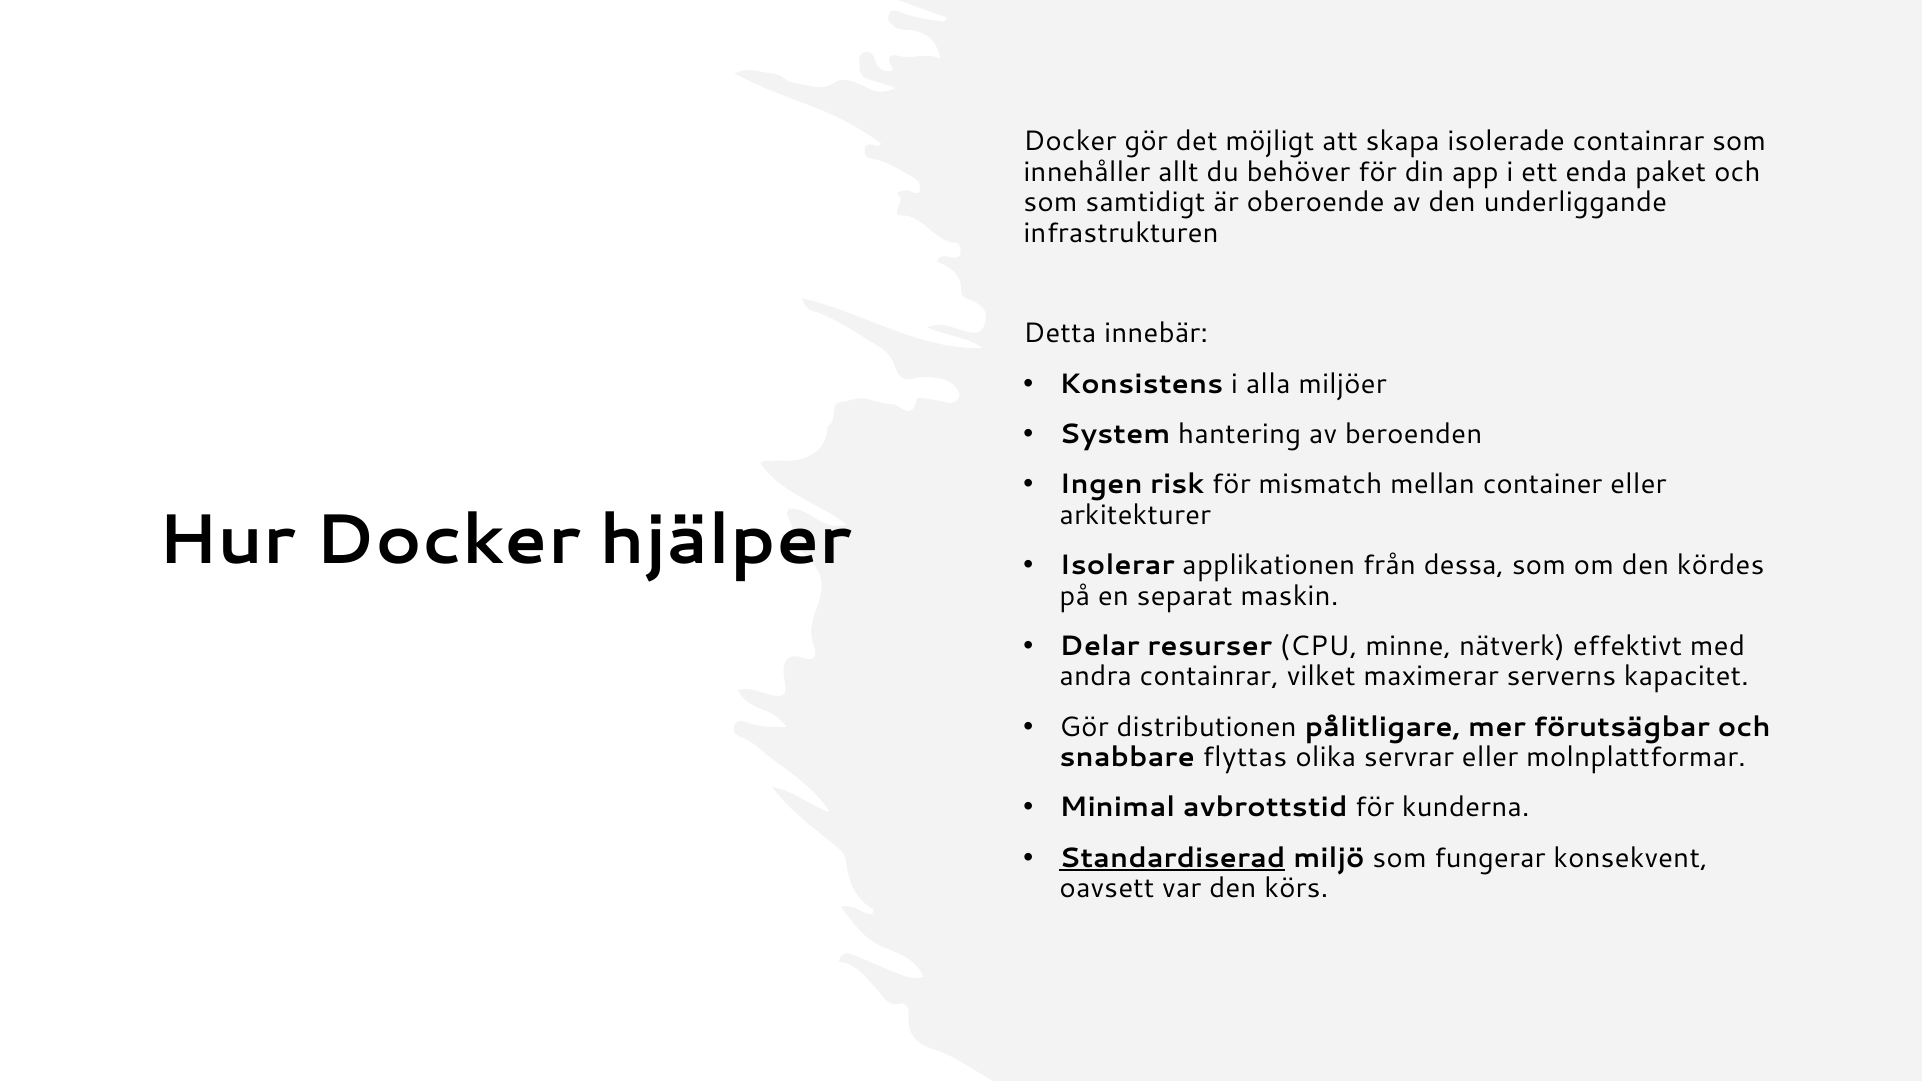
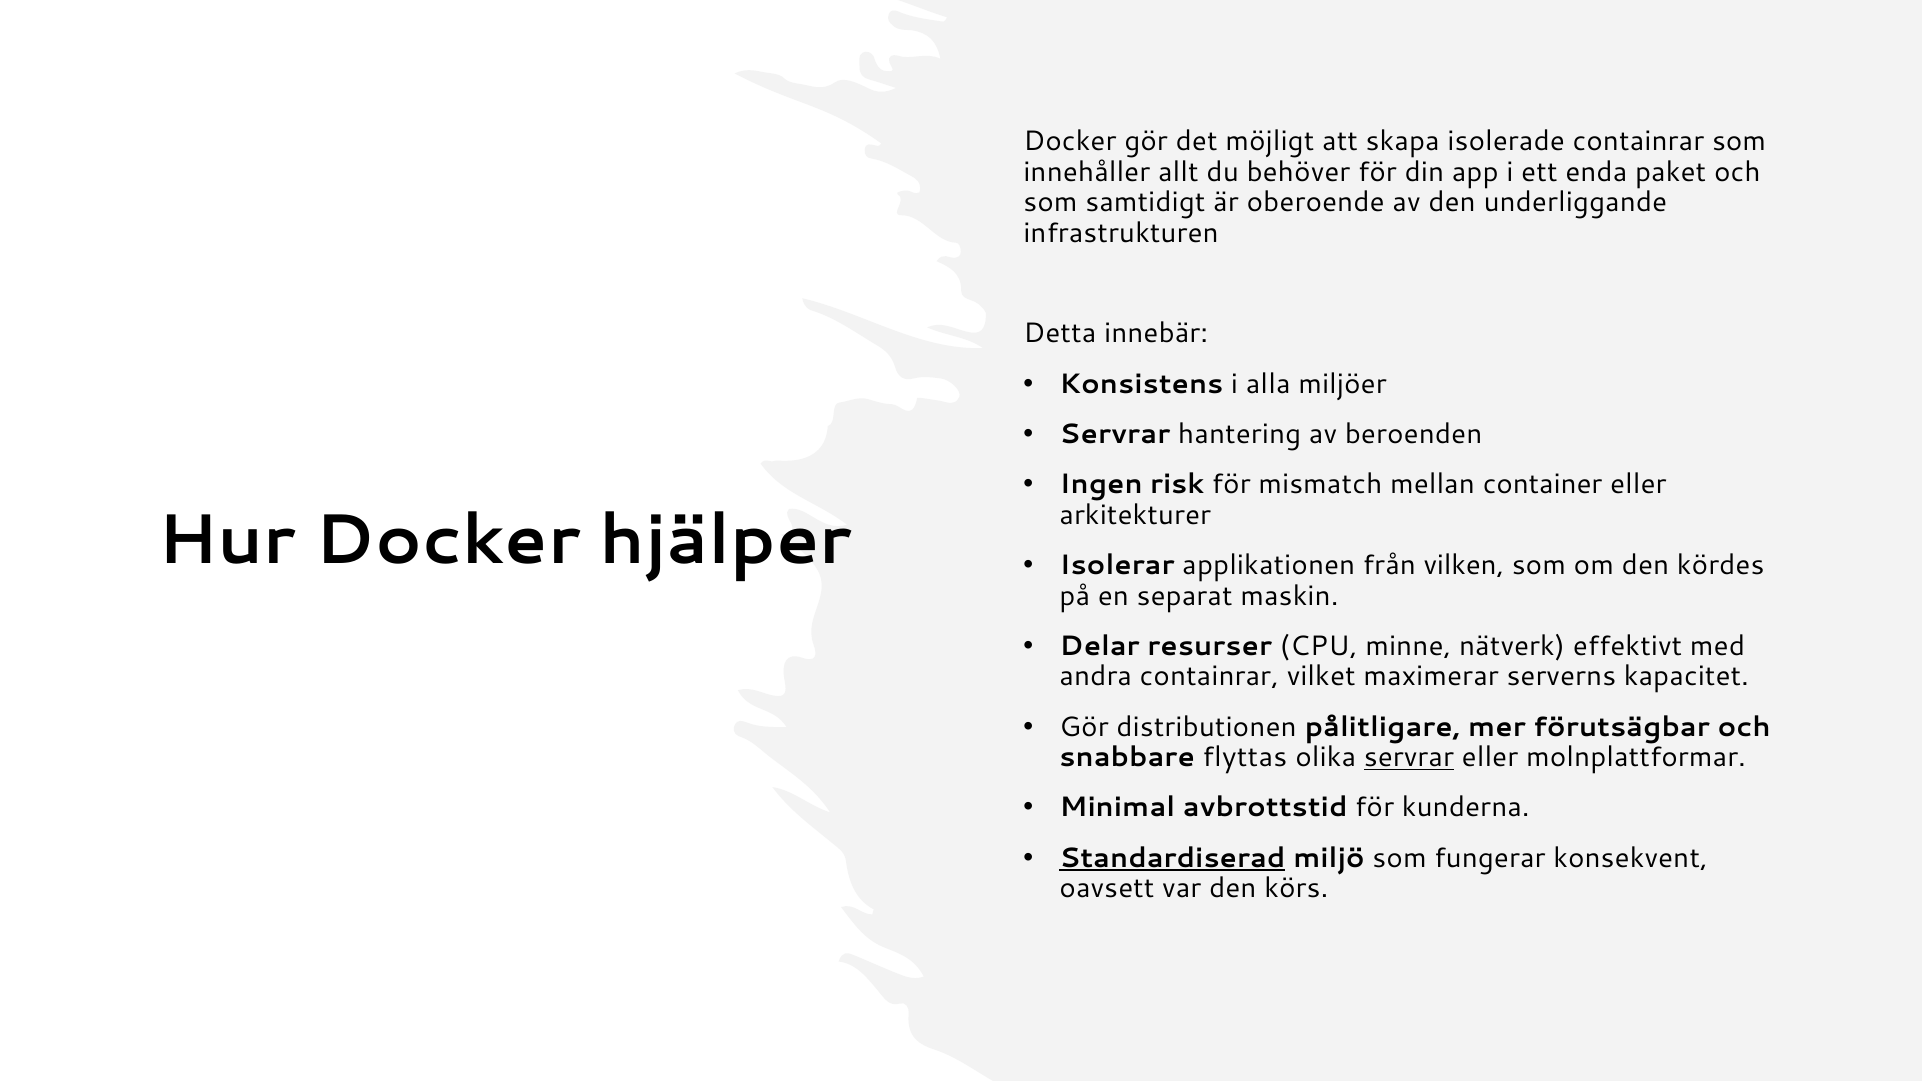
System at (1115, 434): System -> Servrar
dessa: dessa -> vilken
servrar at (1409, 757) underline: none -> present
